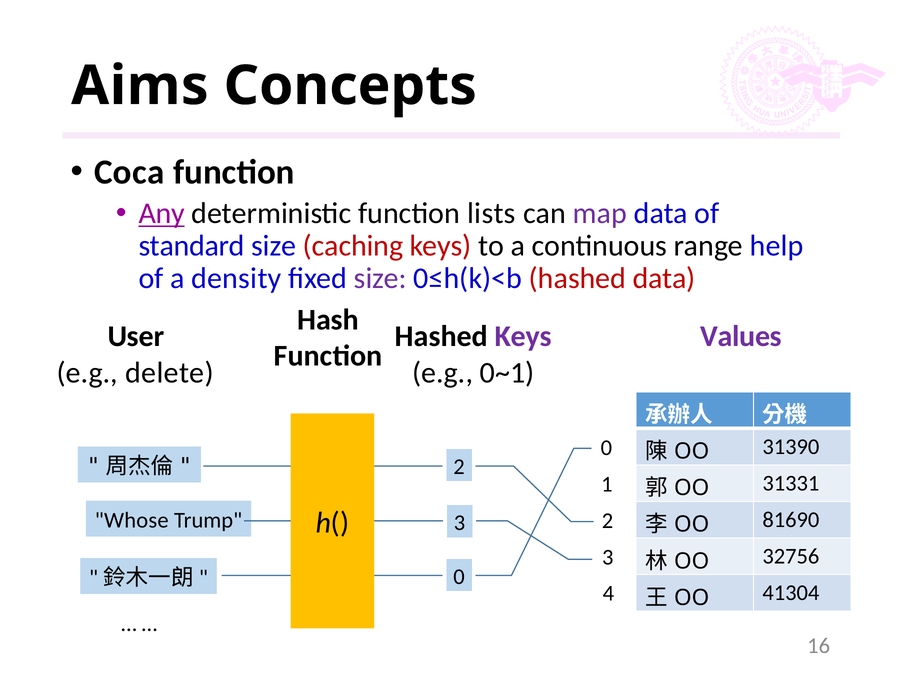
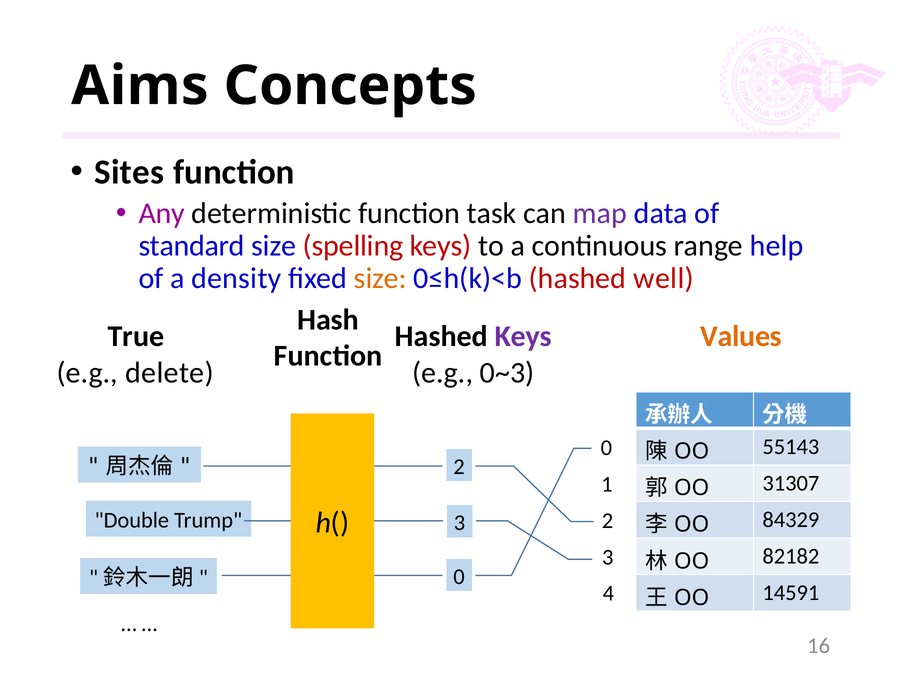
Coca: Coca -> Sites
Any underline: present -> none
lists: lists -> task
caching: caching -> spelling
size at (380, 278) colour: purple -> orange
hashed data: data -> well
User: User -> True
Values colour: purple -> orange
0~1: 0~1 -> 0~3
31390: 31390 -> 55143
31331: 31331 -> 31307
Whose: Whose -> Double
81690: 81690 -> 84329
32756: 32756 -> 82182
41304: 41304 -> 14591
